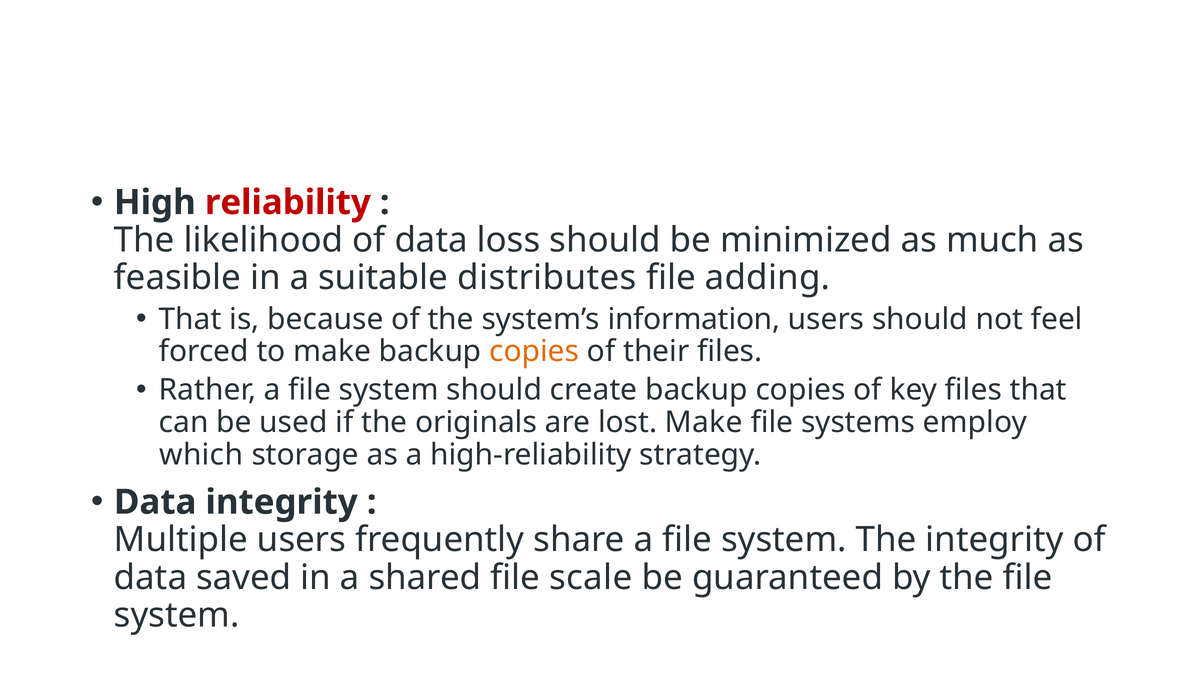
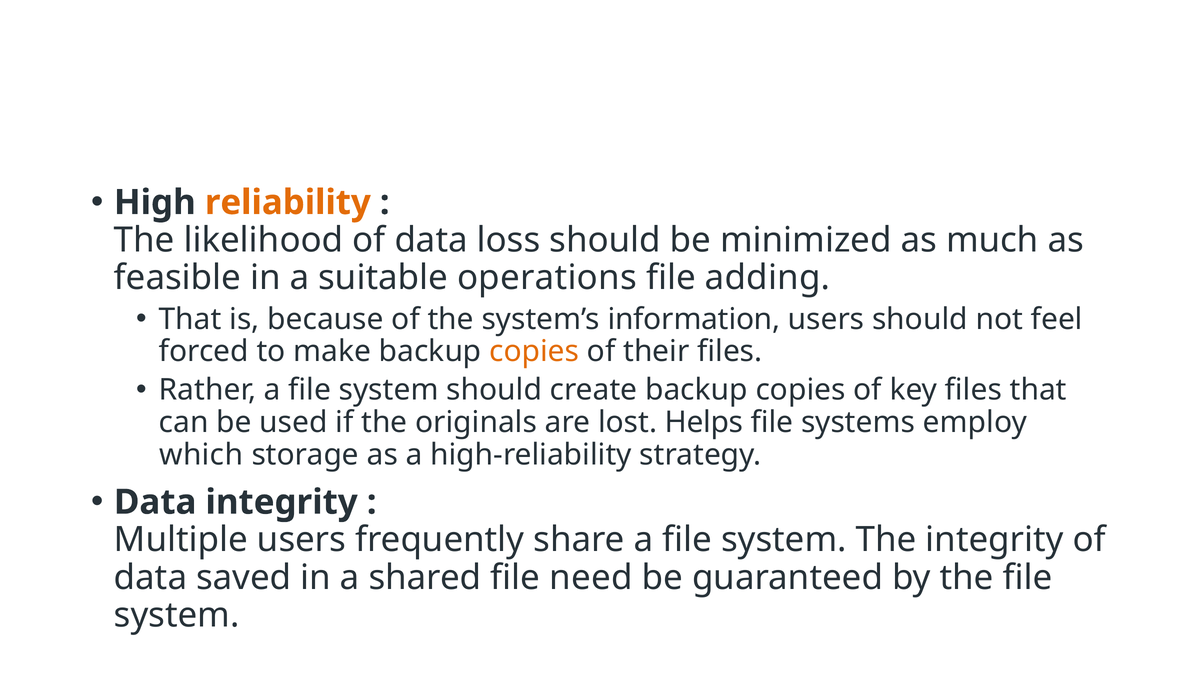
reliability colour: red -> orange
distributes: distributes -> operations
lost Make: Make -> Helps
scale: scale -> need
